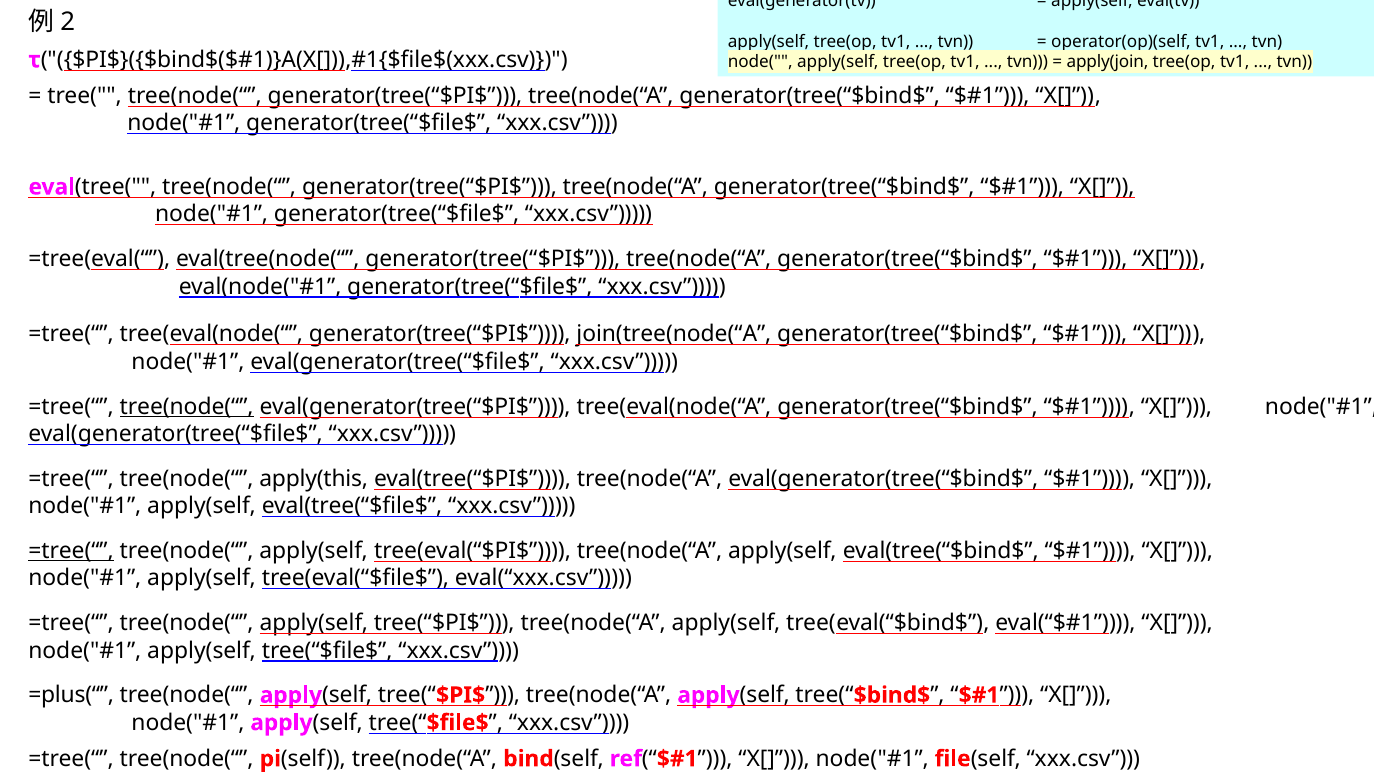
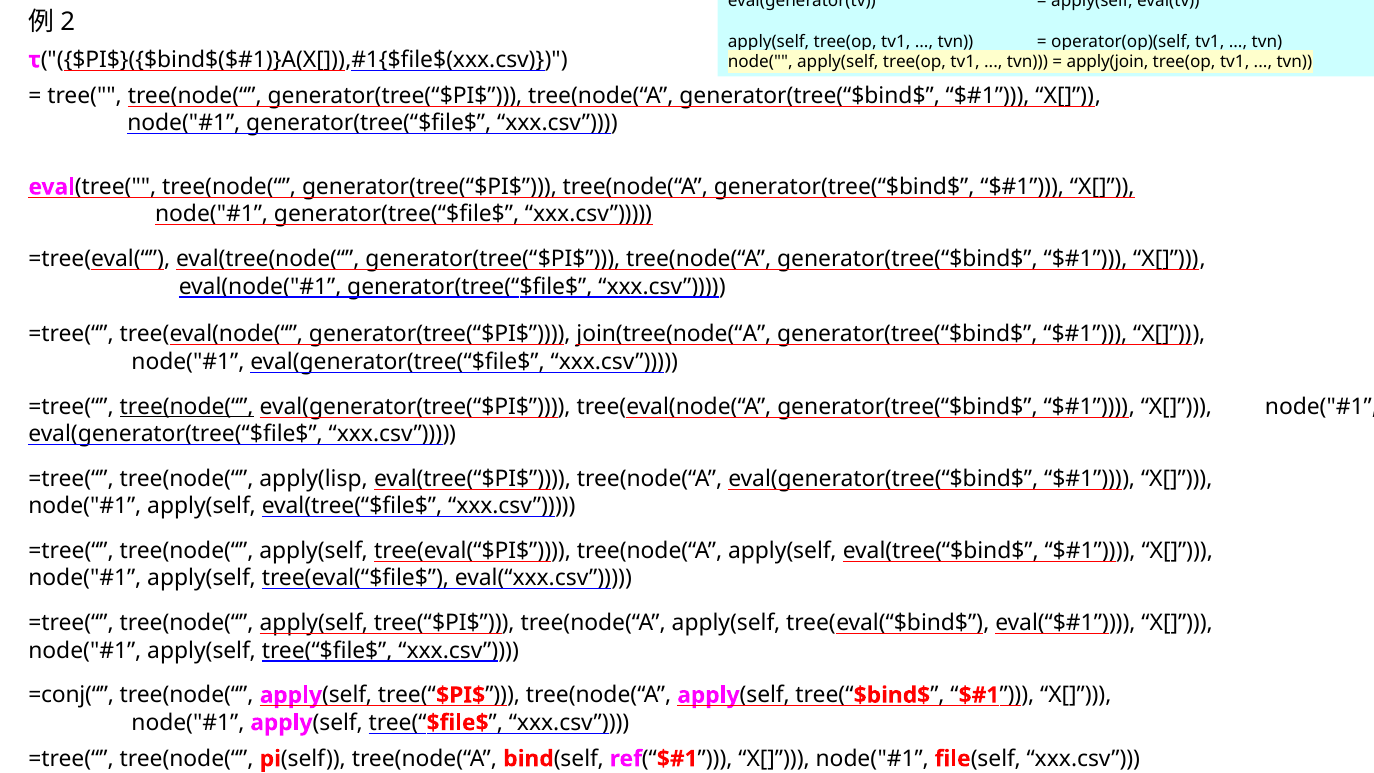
apply(this: apply(this -> apply(lisp
=tree(“ at (71, 551) underline: present -> none
=plus(“: =plus(“ -> =conj(“
